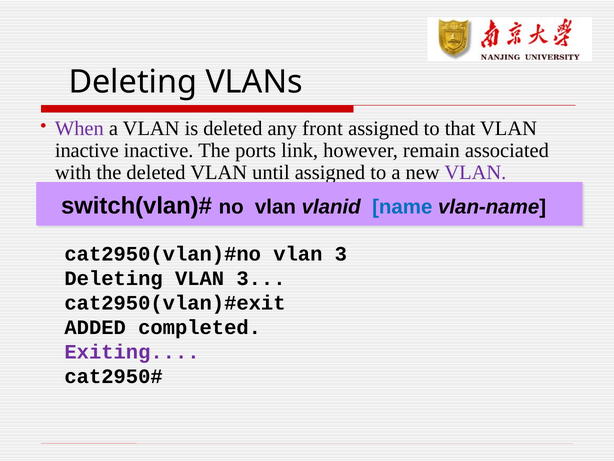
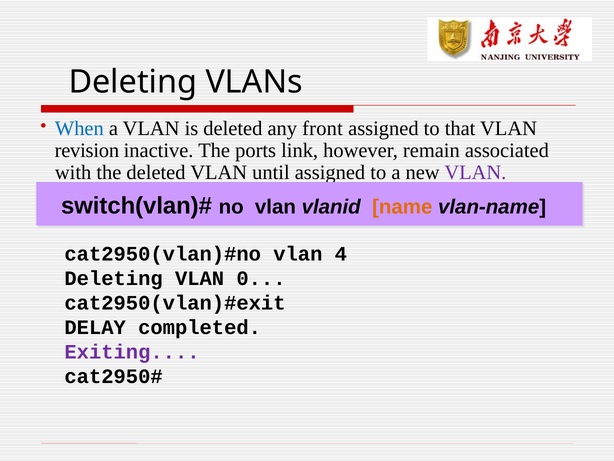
When colour: purple -> blue
inactive at (87, 150): inactive -> revision
name colour: blue -> orange
3 at (341, 254): 3 -> 4
Deleting VLAN 3: 3 -> 0
ADDED: ADDED -> DELAY
